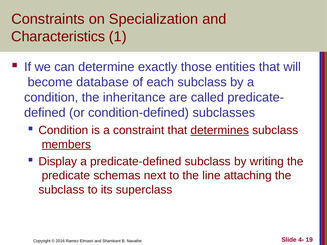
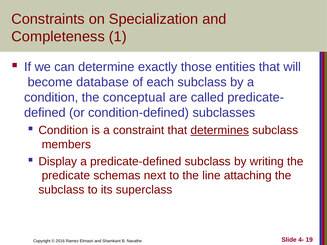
Characteristics: Characteristics -> Completeness
inheritance: inheritance -> conceptual
members underline: present -> none
